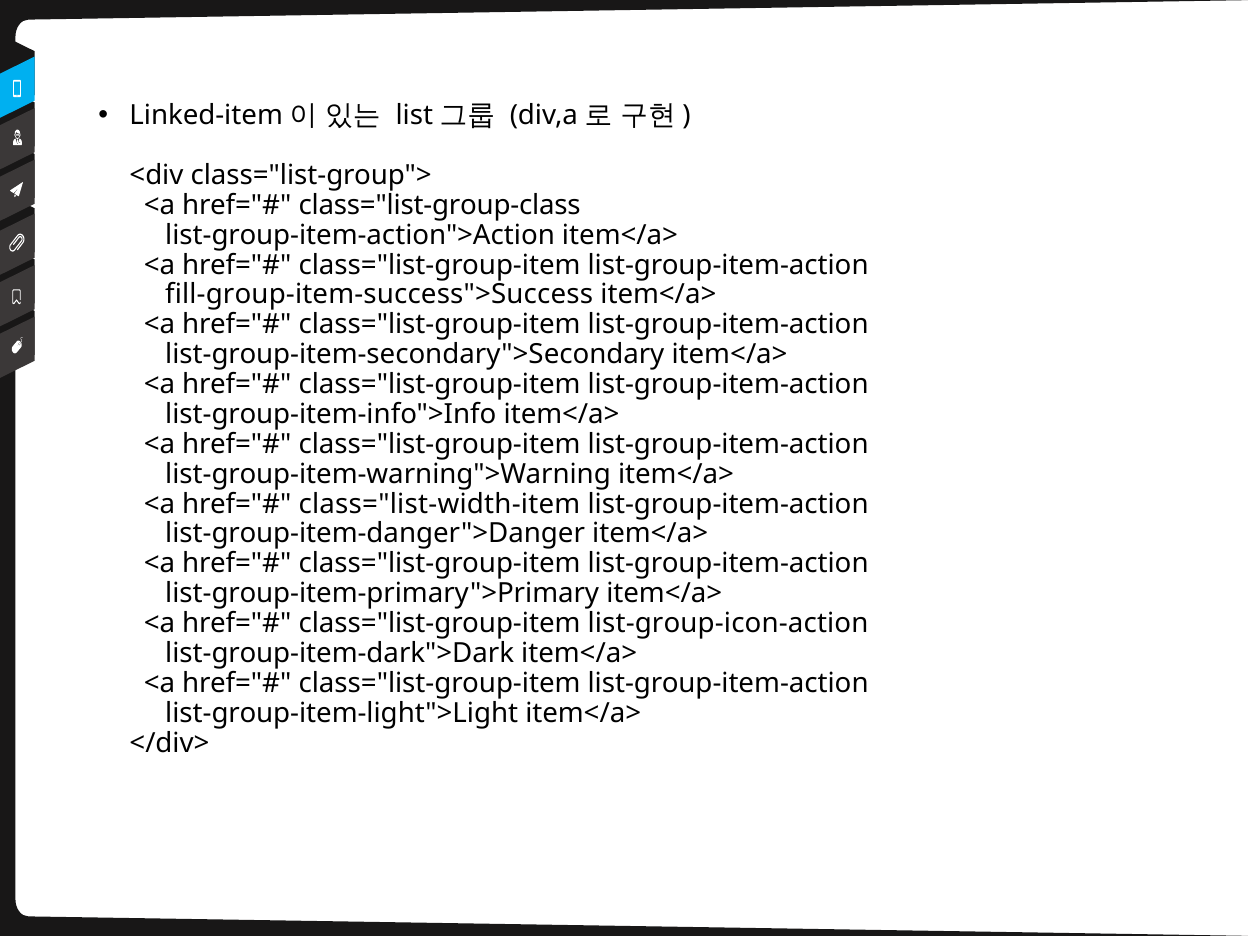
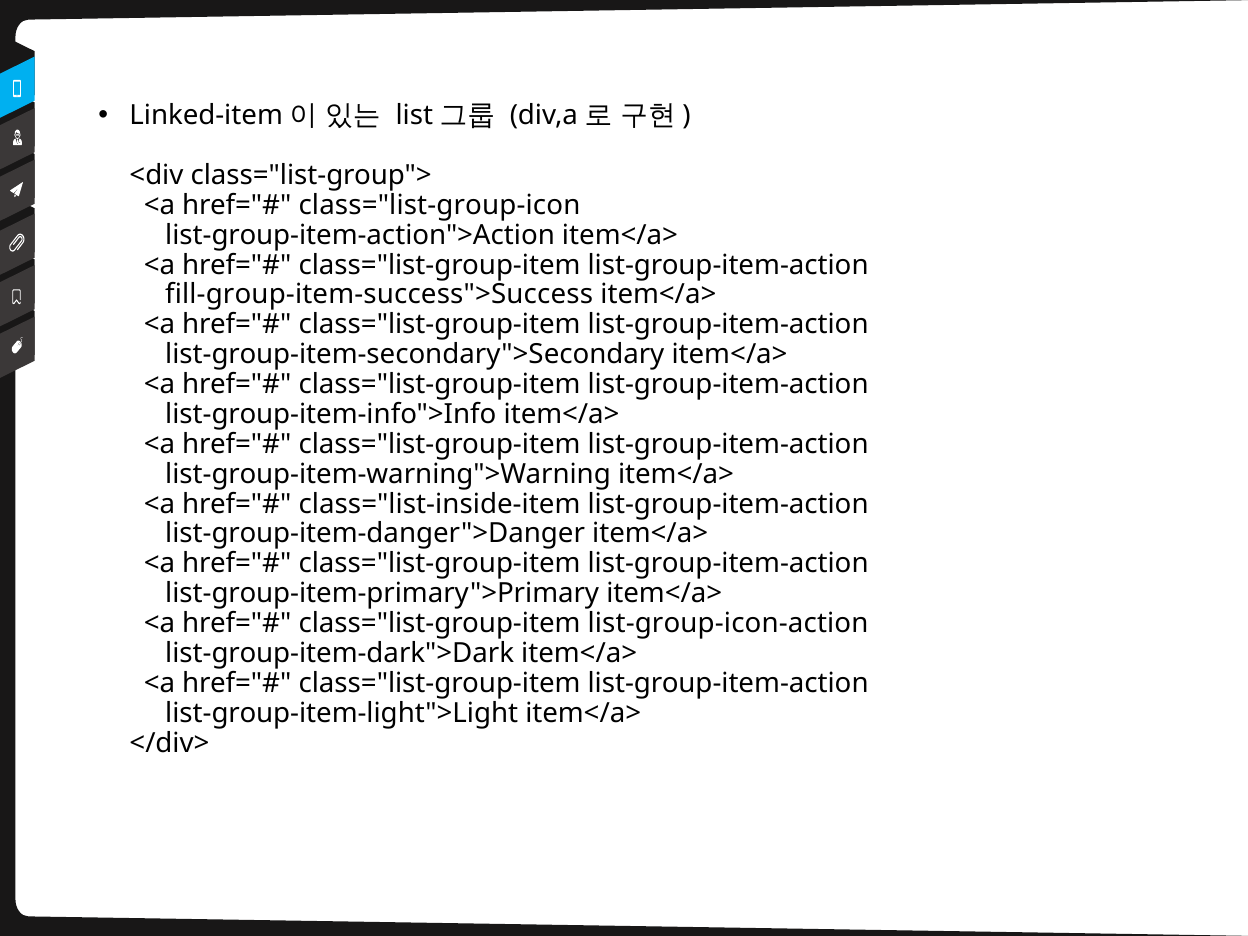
class="list-group-class: class="list-group-class -> class="list-group-icon
class="list-width-item: class="list-width-item -> class="list-inside-item
